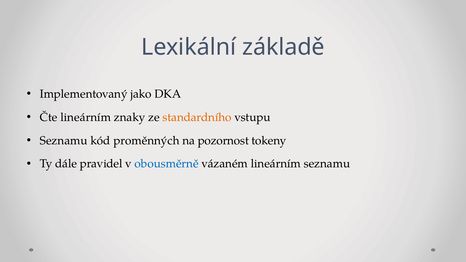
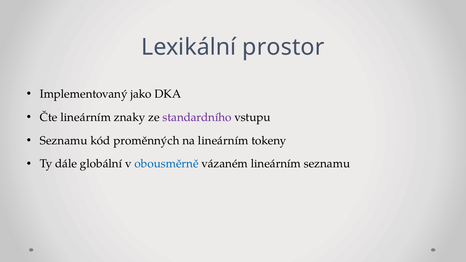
základě: základě -> prostor
standardního colour: orange -> purple
na pozornost: pozornost -> lineárním
pravidel: pravidel -> globální
